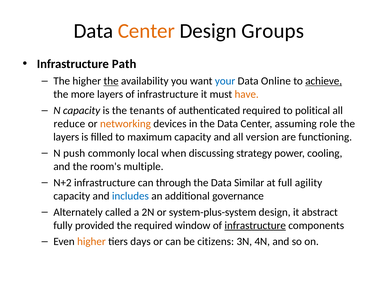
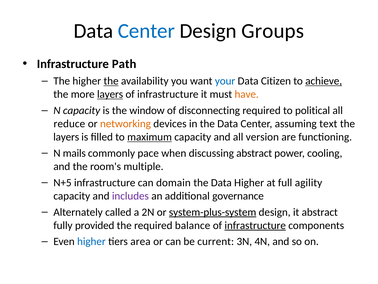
Center at (146, 31) colour: orange -> blue
Online: Online -> Citizen
layers at (110, 94) underline: none -> present
tenants: tenants -> window
authenticated: authenticated -> disconnecting
role: role -> text
maximum underline: none -> present
push: push -> mails
local: local -> pace
discussing strategy: strategy -> abstract
N+2: N+2 -> N+5
through: through -> domain
Data Similar: Similar -> Higher
includes colour: blue -> purple
system-plus-system underline: none -> present
window: window -> balance
higher at (91, 241) colour: orange -> blue
days: days -> area
citizens: citizens -> current
